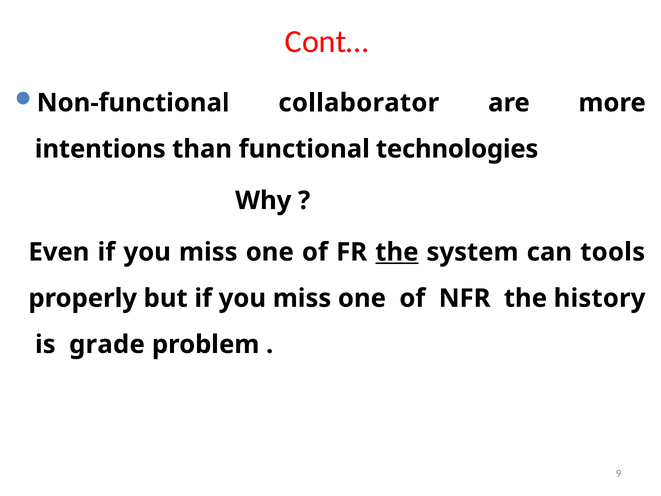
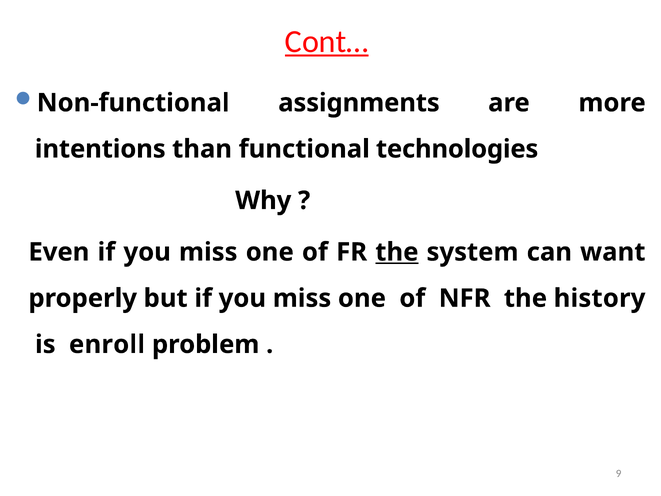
Cont… underline: none -> present
collaborator: collaborator -> assignments
tools: tools -> want
grade: grade -> enroll
